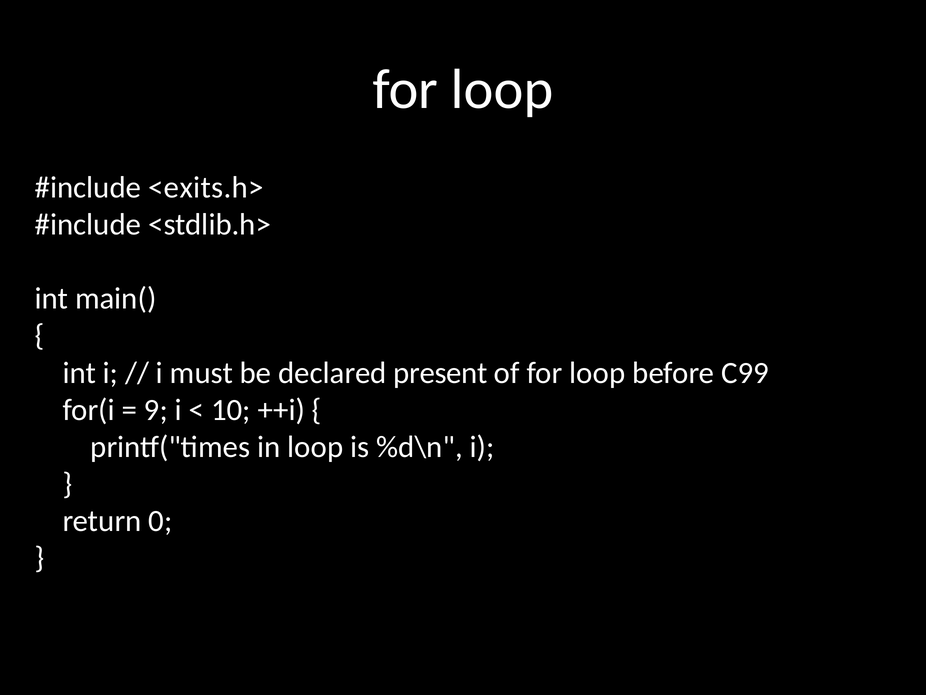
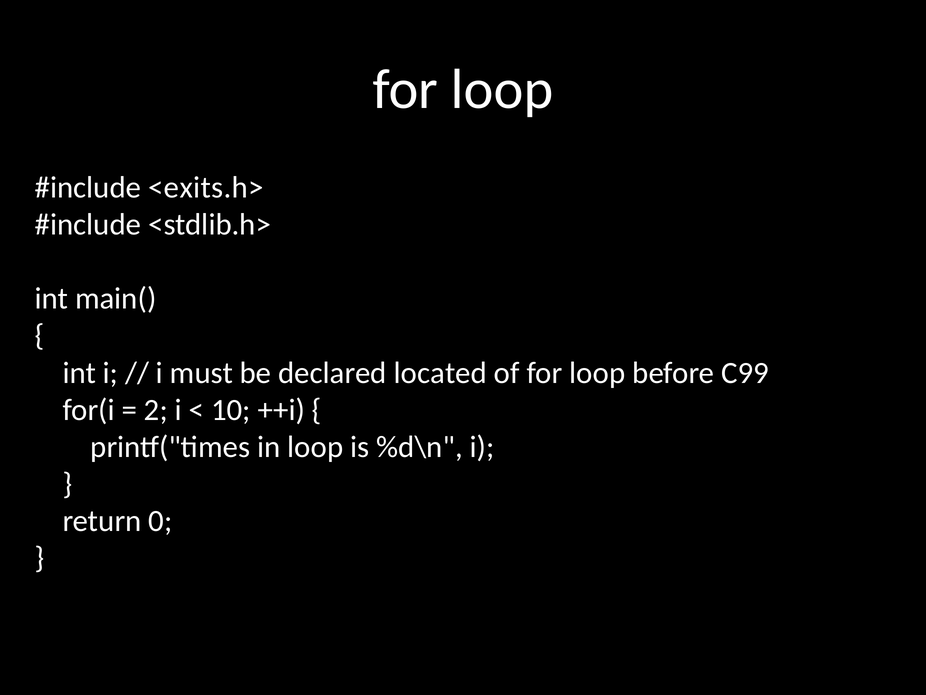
present: present -> located
9: 9 -> 2
